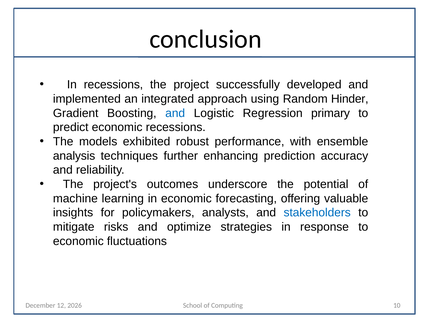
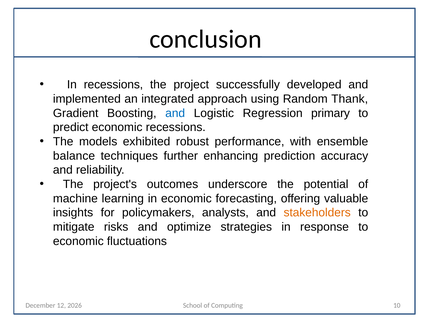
Hinder: Hinder -> Thank
analysis: analysis -> balance
stakeholders colour: blue -> orange
